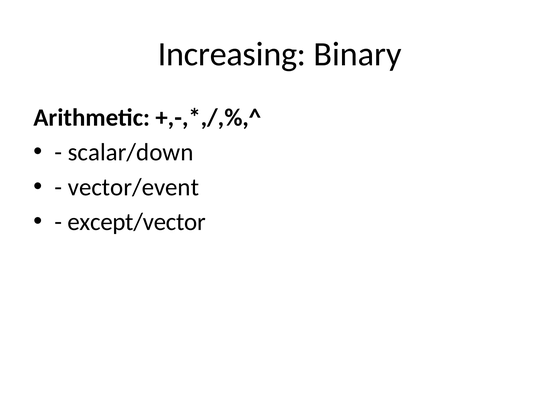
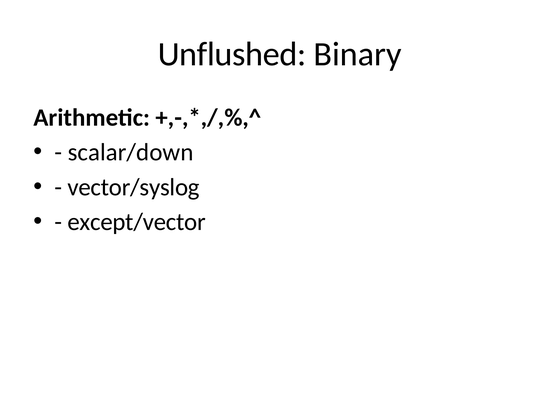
Increasing: Increasing -> Unflushed
vector/event: vector/event -> vector/syslog
